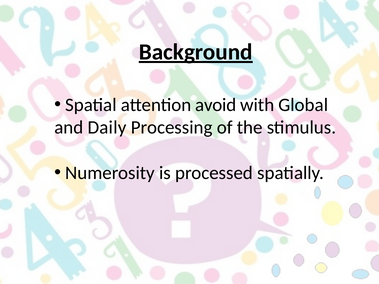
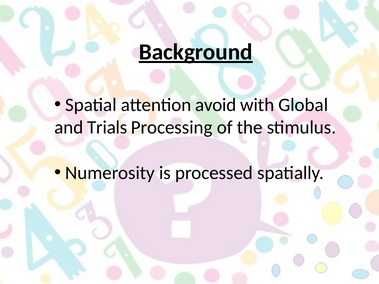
Daily: Daily -> Trials
